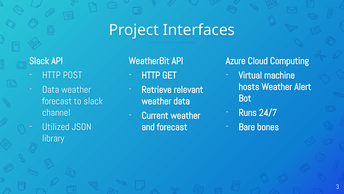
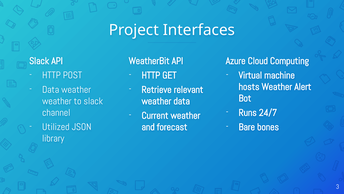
forecast at (57, 101): forecast -> weather
